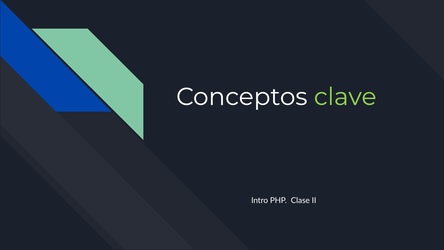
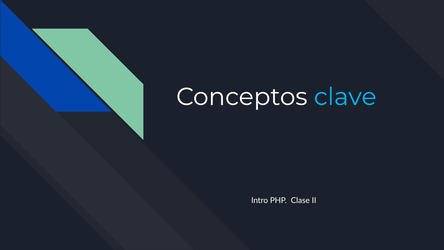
clave colour: light green -> light blue
